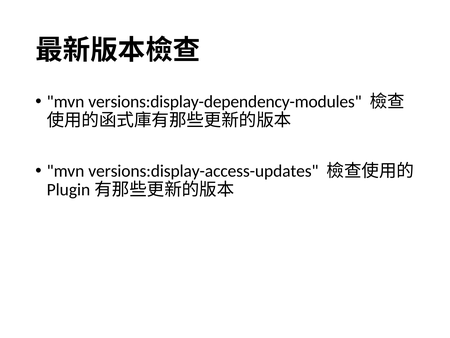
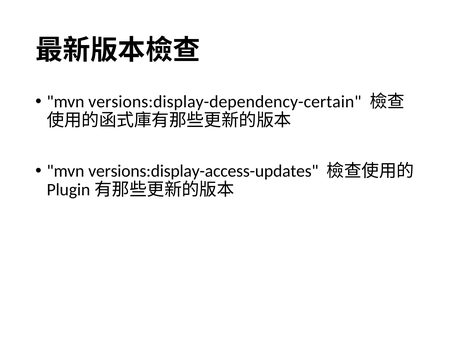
versions:display-dependency-modules: versions:display-dependency-modules -> versions:display-dependency-certain
